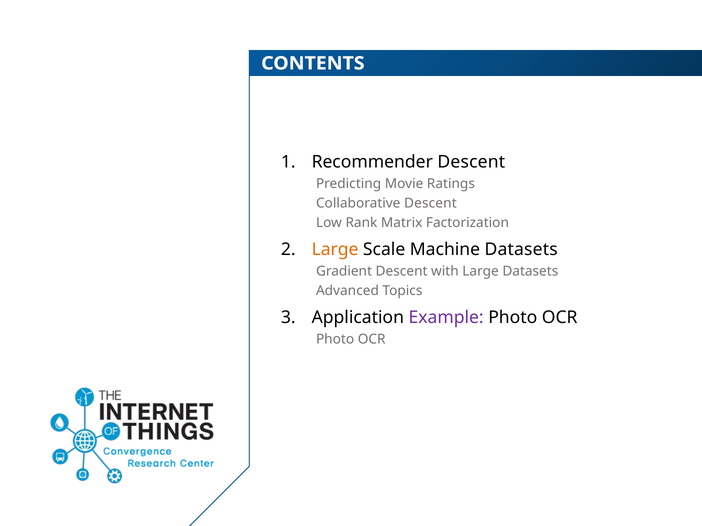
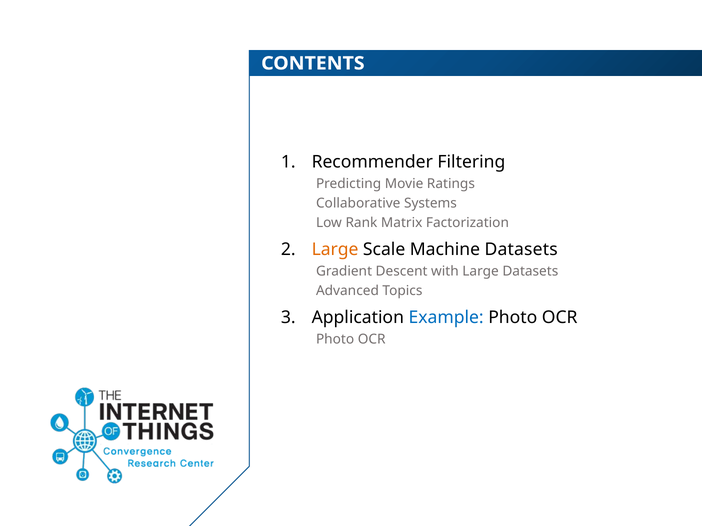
Recommender Descent: Descent -> Filtering
Collaborative Descent: Descent -> Systems
Example colour: purple -> blue
